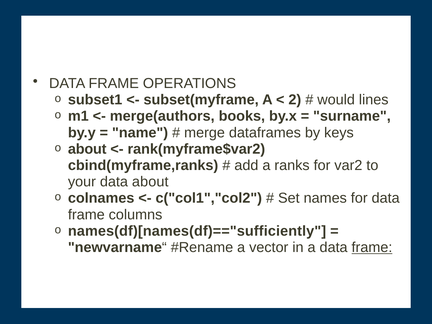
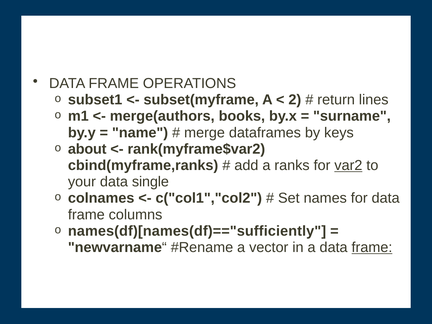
would: would -> return
var2 underline: none -> present
data about: about -> single
